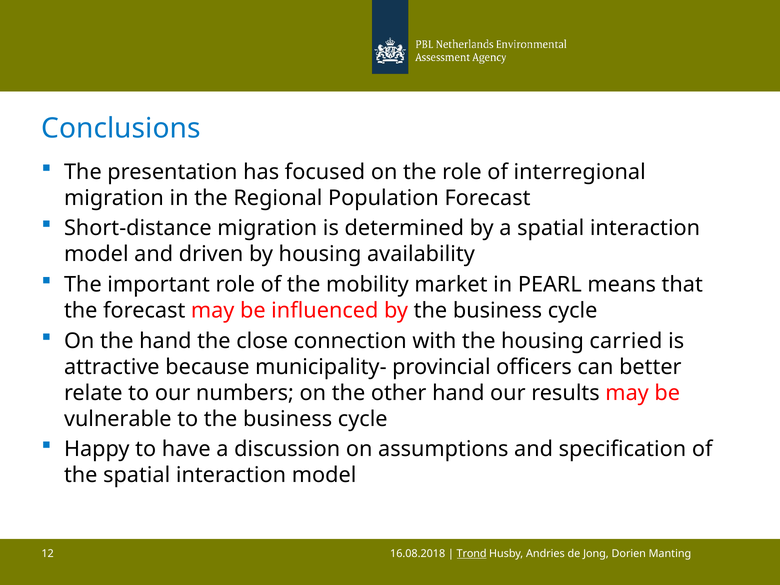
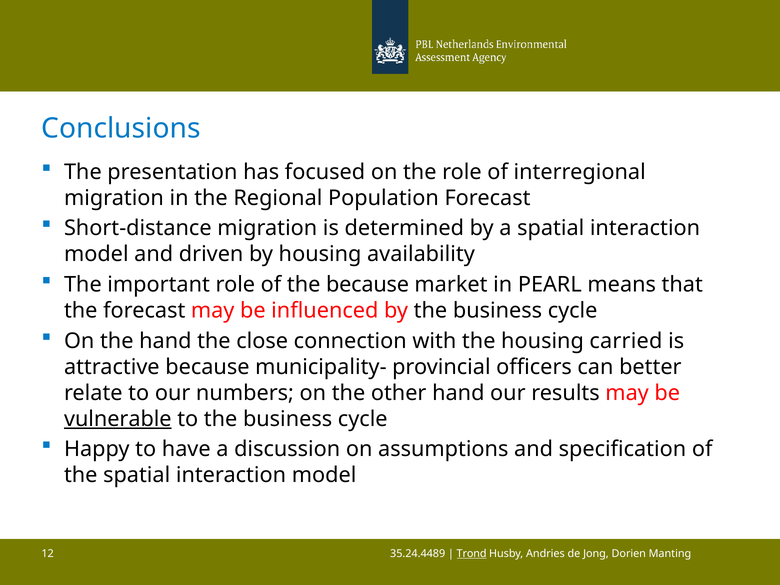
the mobility: mobility -> because
vulnerable underline: none -> present
16.08.2018: 16.08.2018 -> 35.24.4489
